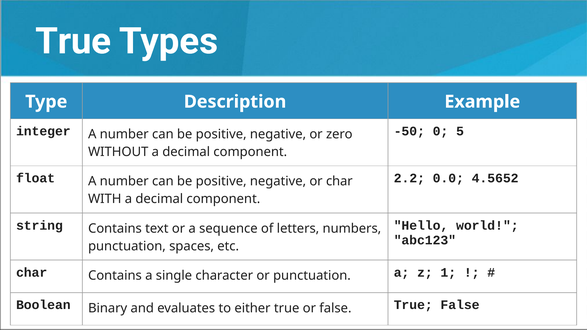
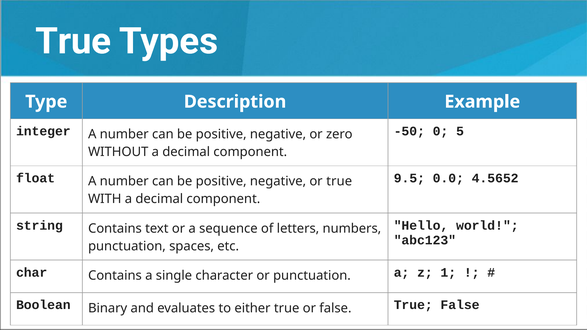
or char: char -> true
2.2: 2.2 -> 9.5
